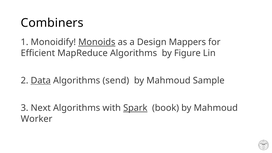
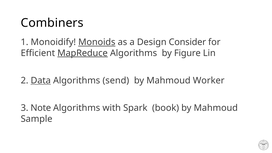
Mappers: Mappers -> Consider
MapReduce underline: none -> present
Sample: Sample -> Worker
Next: Next -> Note
Spark underline: present -> none
Worker: Worker -> Sample
